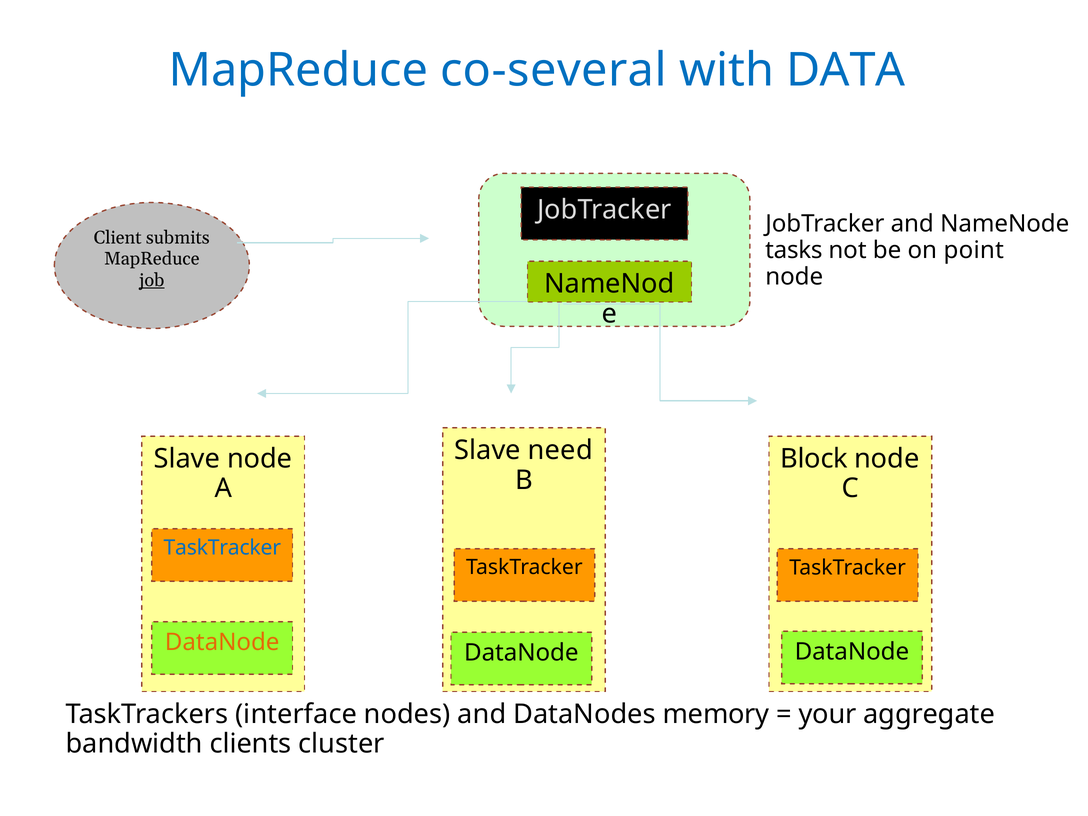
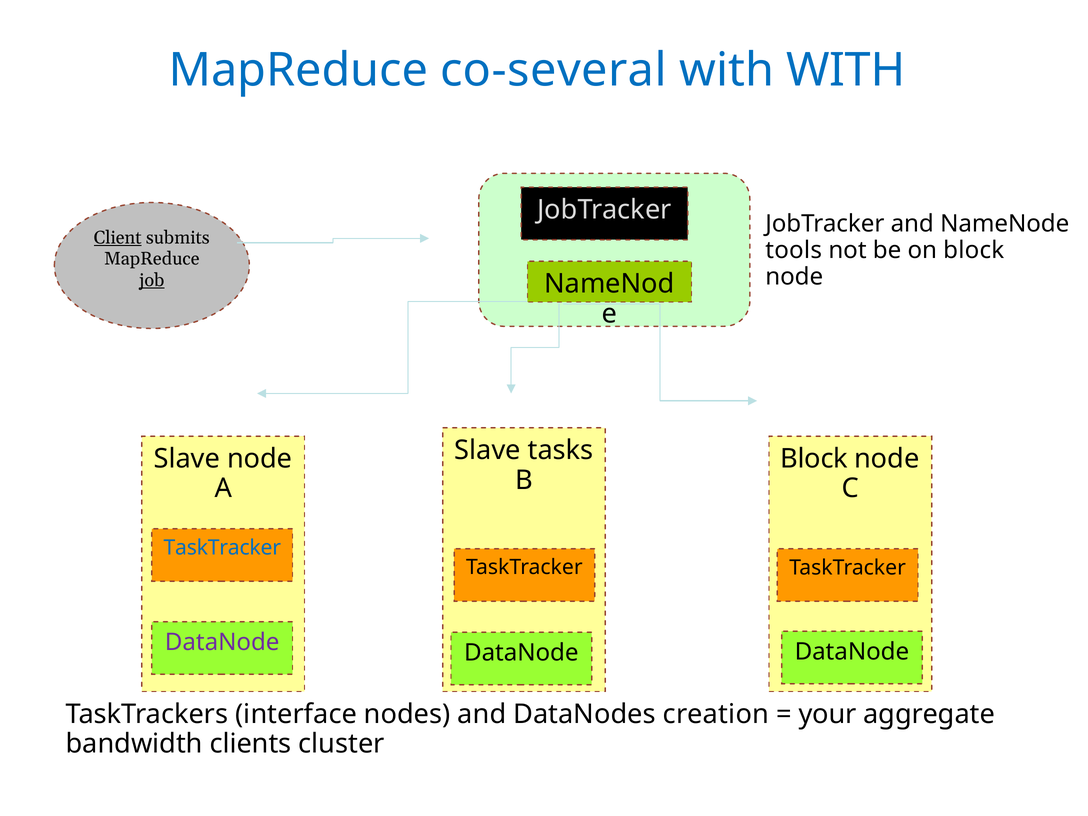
with DATA: DATA -> WITH
Client underline: none -> present
tasks: tasks -> tools
on point: point -> block
need: need -> tasks
DataNode at (222, 642) colour: orange -> purple
memory: memory -> creation
